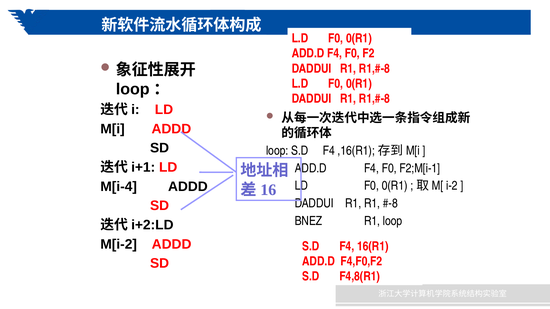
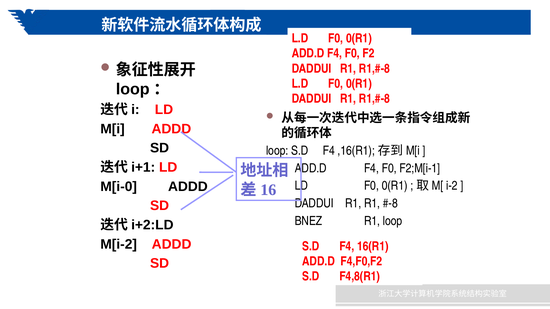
M[i-4: M[i-4 -> M[i-0
